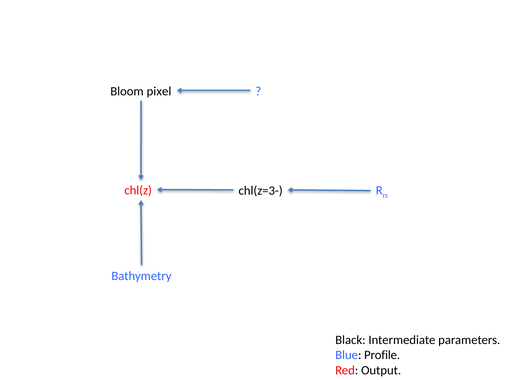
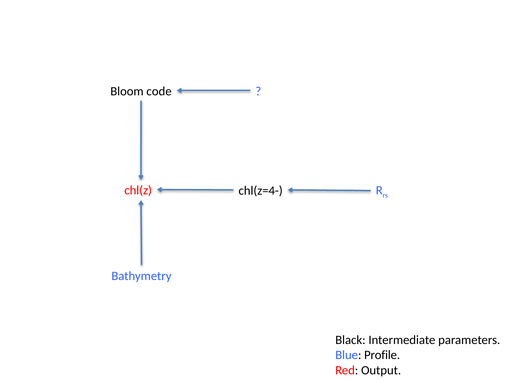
pixel: pixel -> code
chl(z=3-: chl(z=3- -> chl(z=4-
